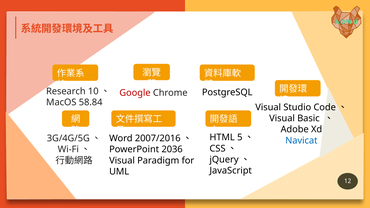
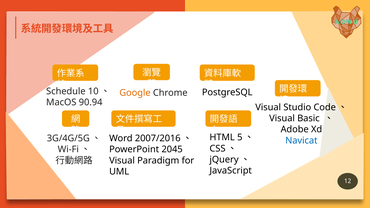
Research: Research -> Schedule
Google colour: red -> orange
58.84: 58.84 -> 90.94
2036: 2036 -> 2045
